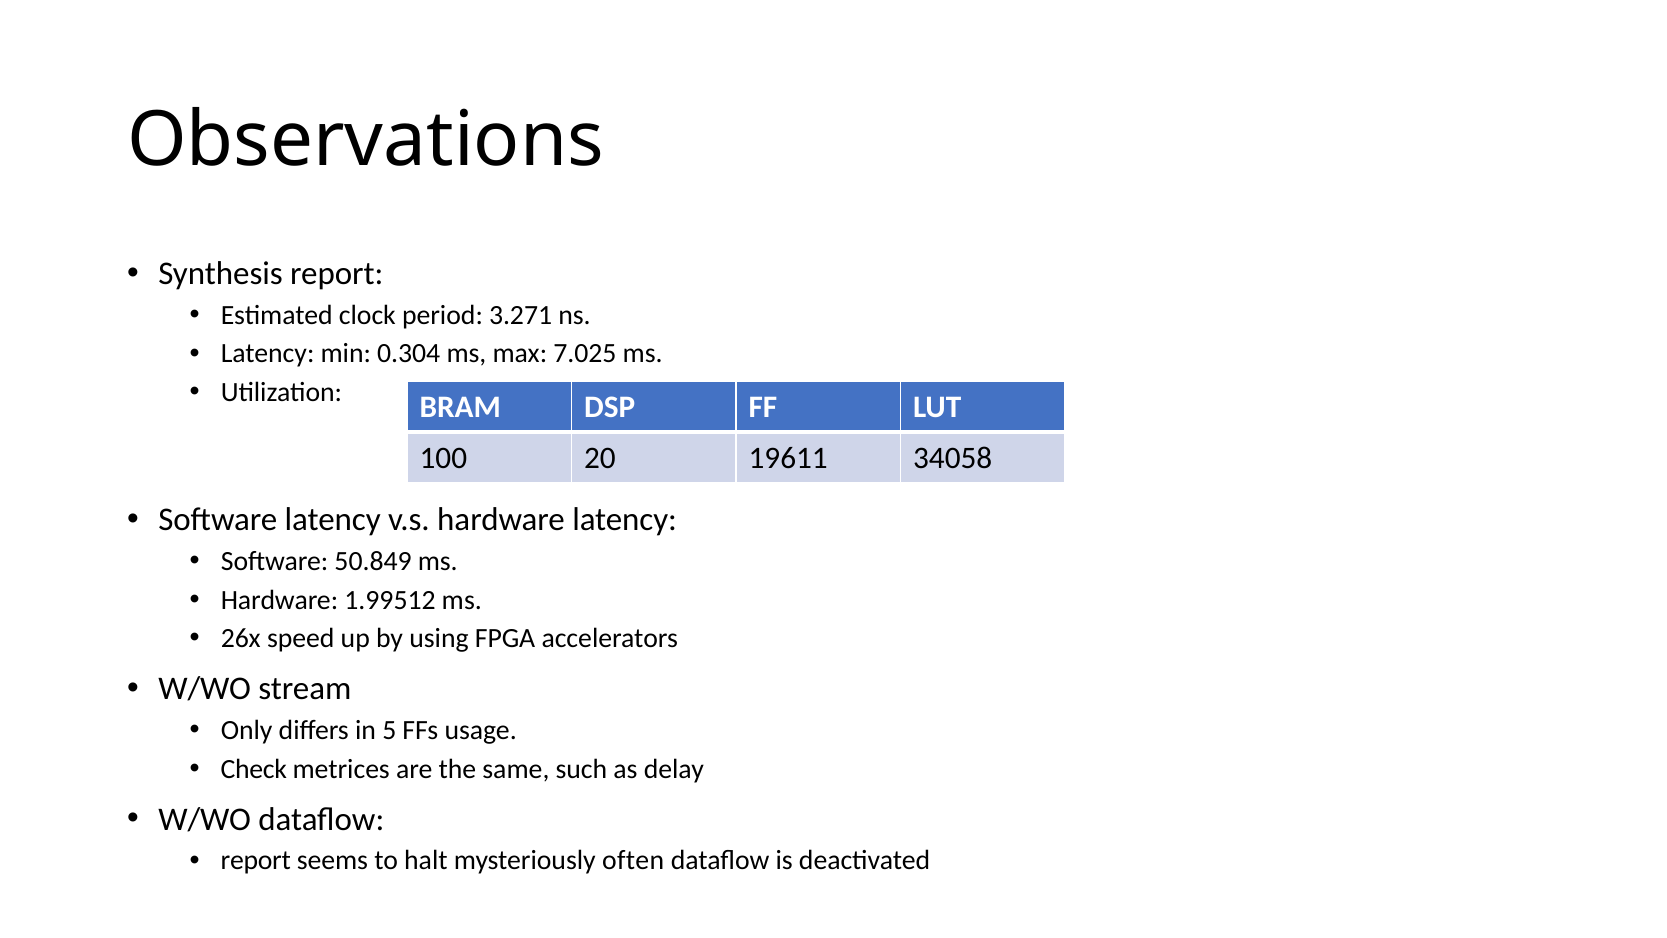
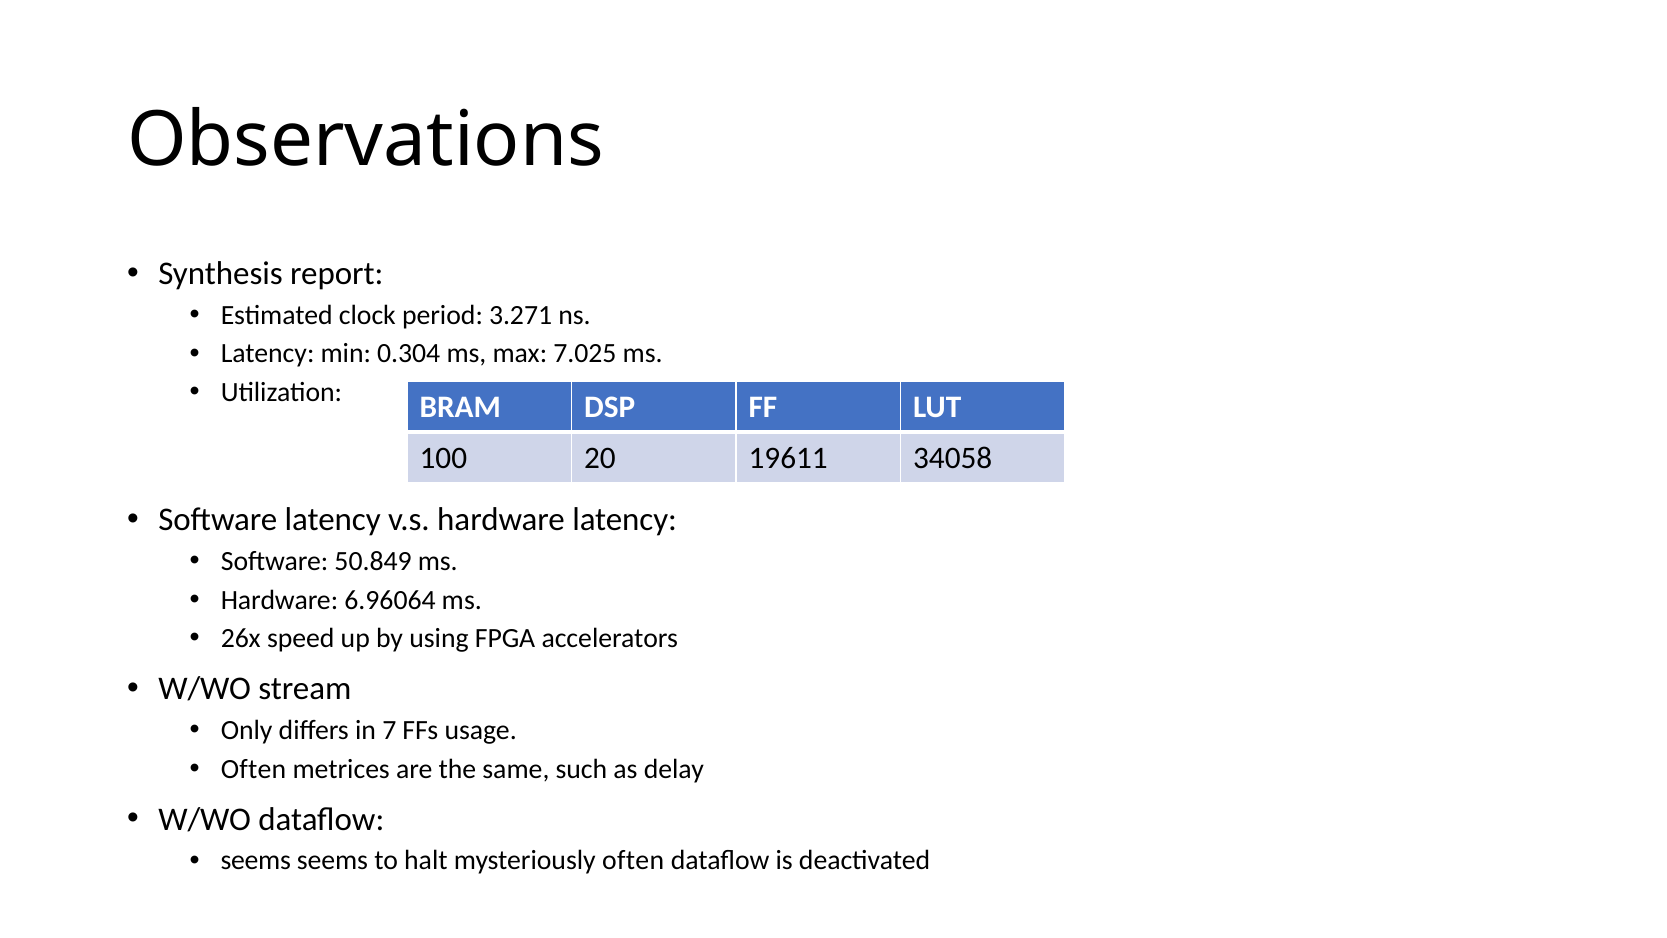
1.99512: 1.99512 -> 6.96064
5: 5 -> 7
Check at (254, 769): Check -> Often
report at (256, 860): report -> seems
